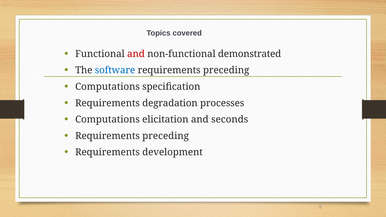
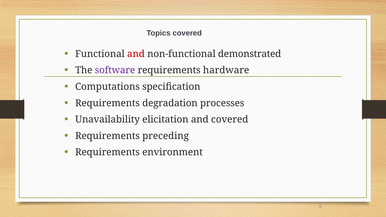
software colour: blue -> purple
preceding at (226, 70): preceding -> hardware
Computations at (107, 120): Computations -> Unavailability
and seconds: seconds -> covered
development: development -> environment
